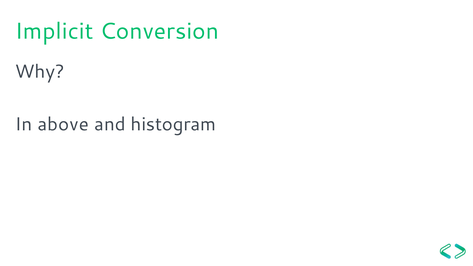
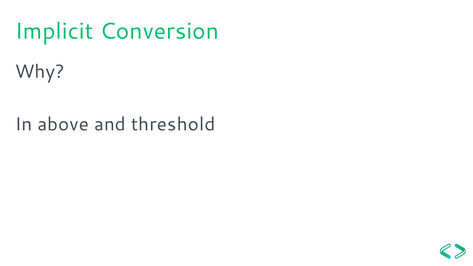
histogram: histogram -> threshold
